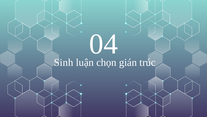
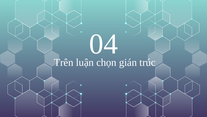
Sinh: Sinh -> Trên
